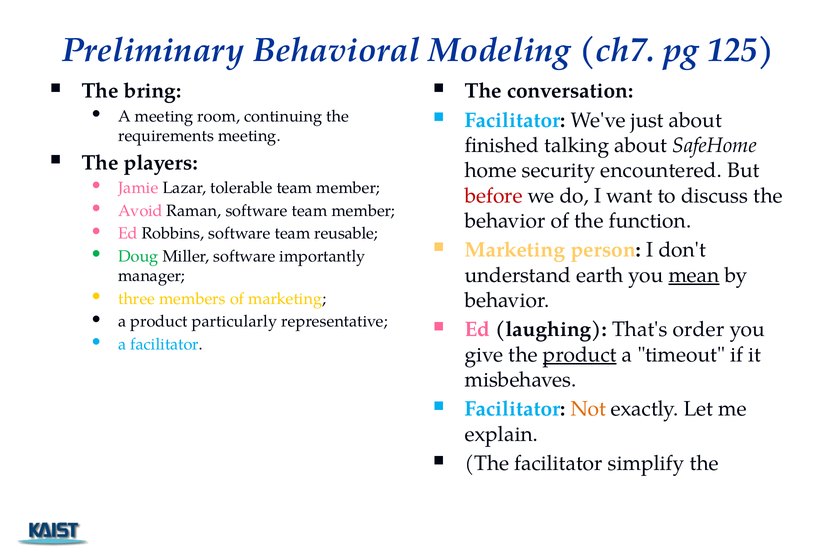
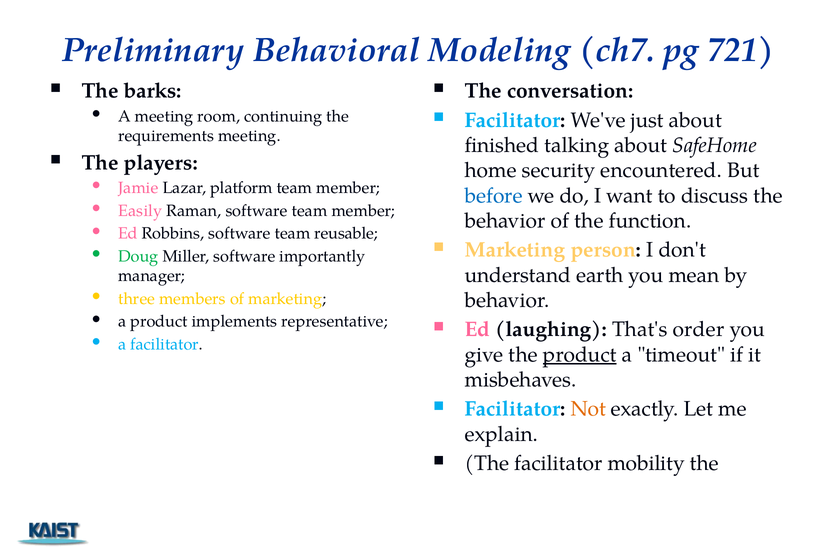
125: 125 -> 721
bring: bring -> barks
tolerable: tolerable -> platform
before colour: red -> blue
Avoid: Avoid -> Easily
mean underline: present -> none
particularly: particularly -> implements
simplify: simplify -> mobility
